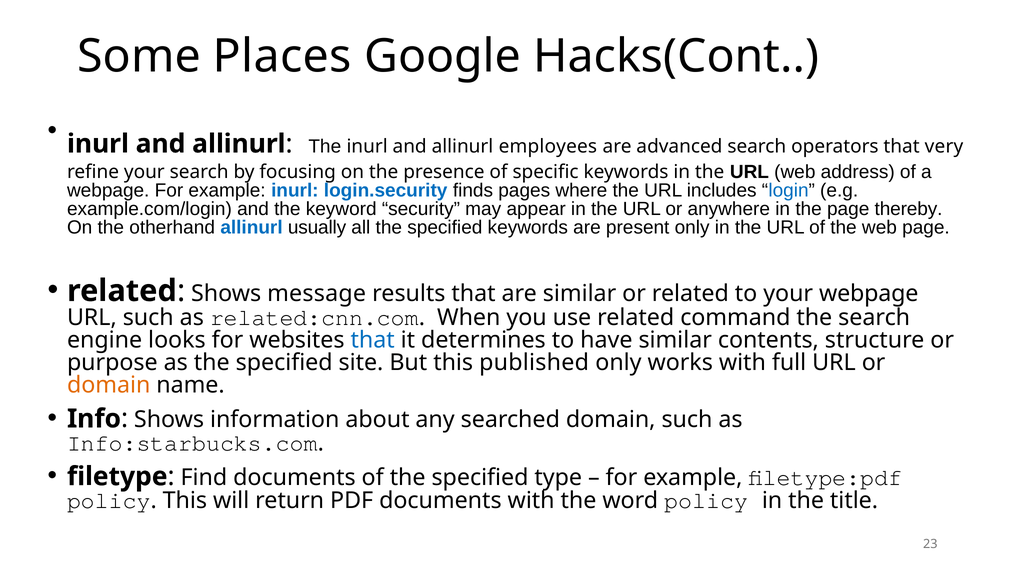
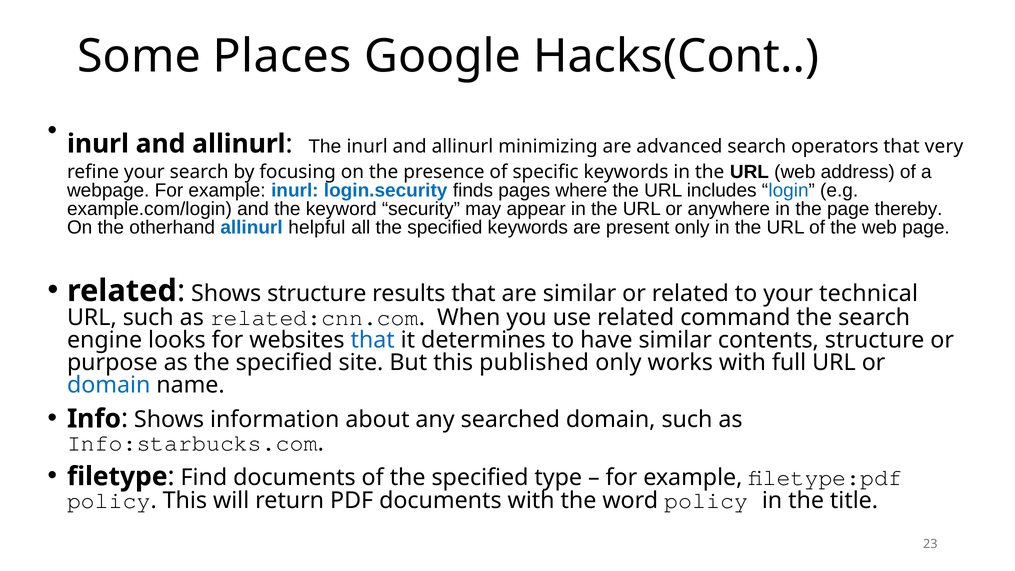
employees: employees -> minimizing
usually: usually -> helpful
Shows message: message -> structure
your webpage: webpage -> technical
domain at (109, 385) colour: orange -> blue
